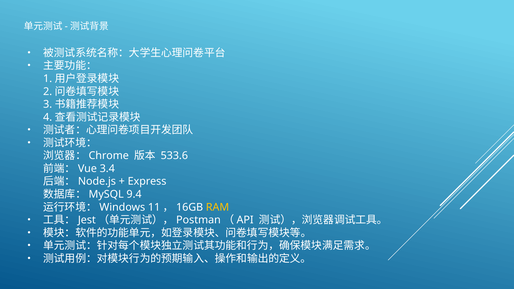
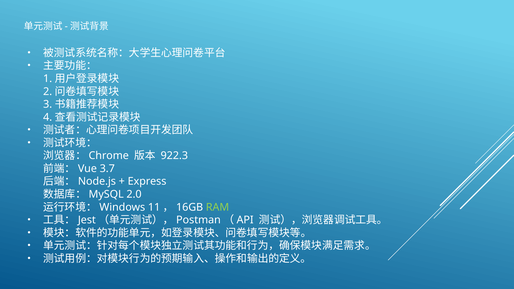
533.6: 533.6 -> 922.3
3.4: 3.4 -> 3.7
9.4: 9.4 -> 2.0
RAM colour: yellow -> light green
